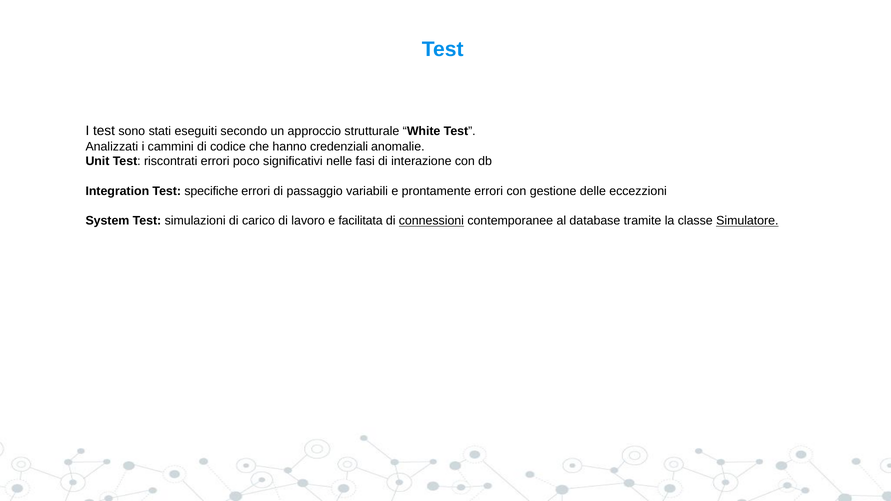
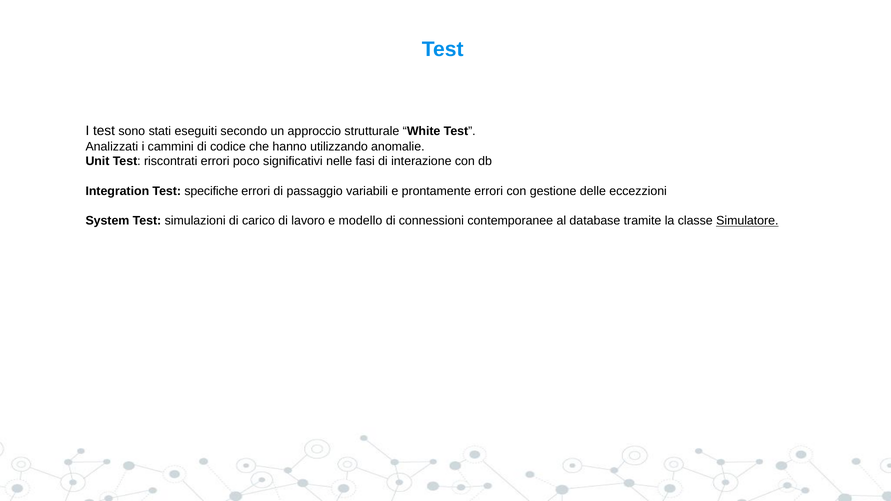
credenziali: credenziali -> utilizzando
facilitata: facilitata -> modello
connessioni underline: present -> none
